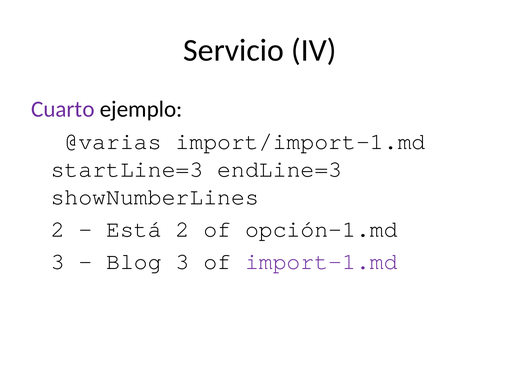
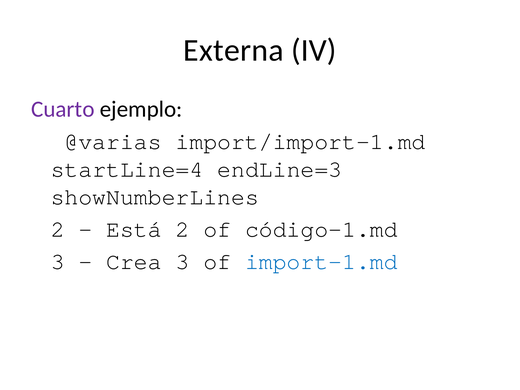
Servicio: Servicio -> Externa
startLine=3: startLine=3 -> startLine=4
opción-1.md: opción-1.md -> código-1.md
Blog: Blog -> Crea
import-1.md colour: purple -> blue
